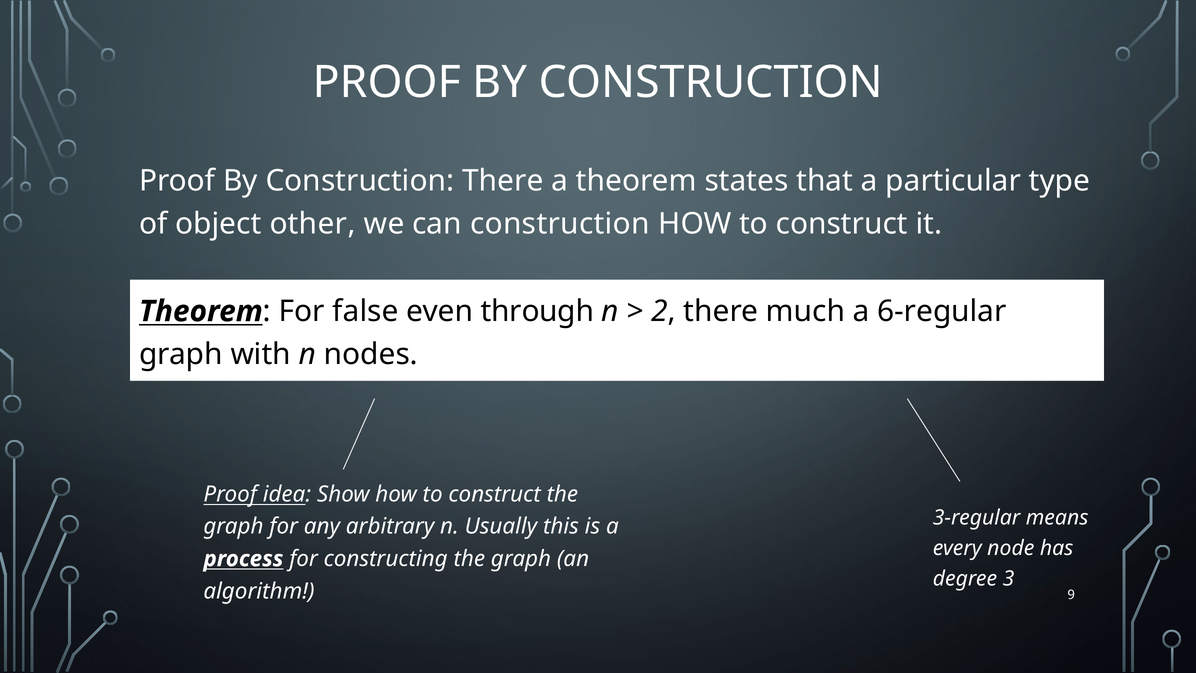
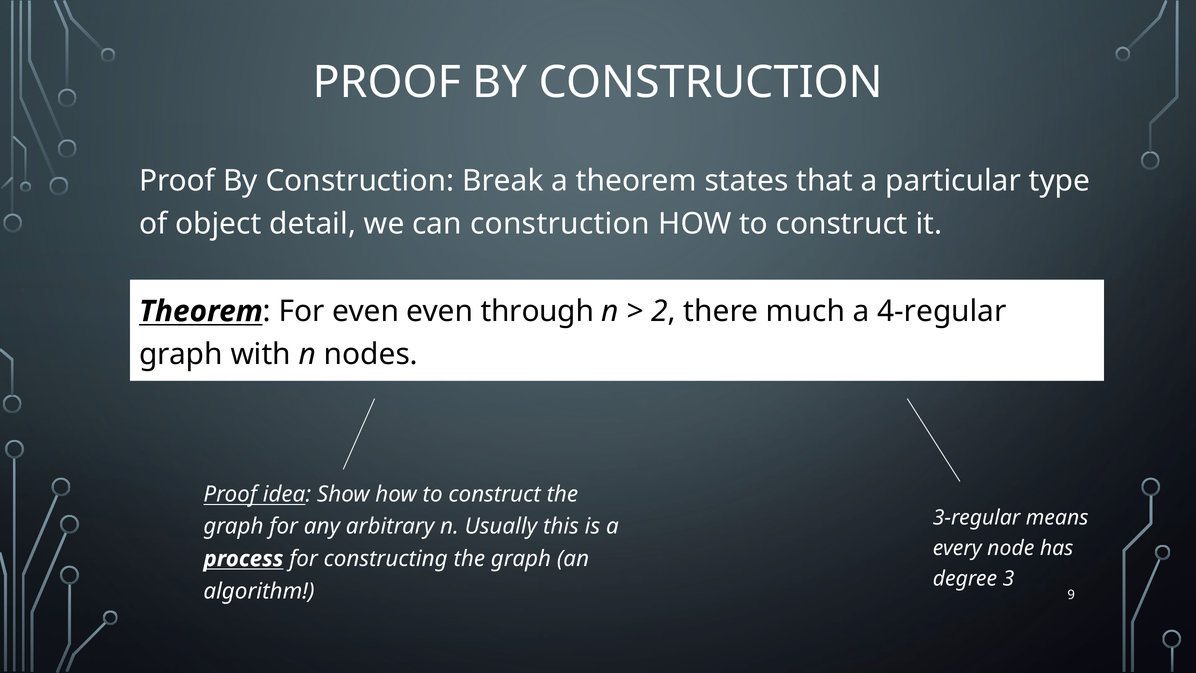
Construction There: There -> Break
other: other -> detail
For false: false -> even
6-regular: 6-regular -> 4-regular
